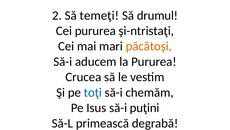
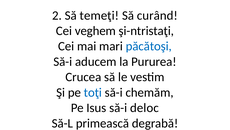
drumul: drumul -> curând
Cei pururea: pururea -> veghem
păcătoşi colour: orange -> blue
puţini: puţini -> deloc
